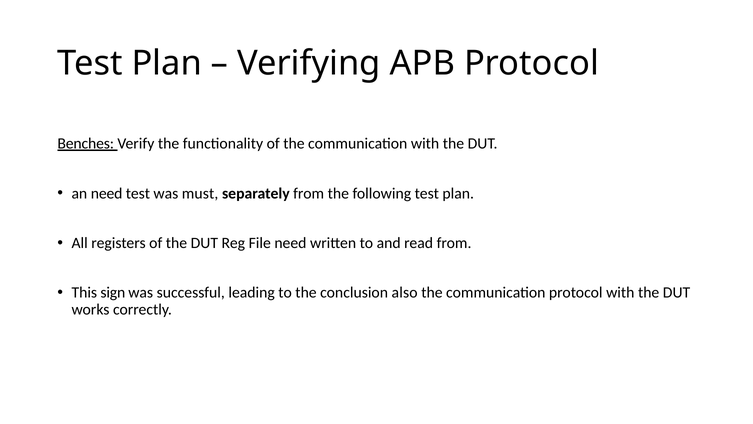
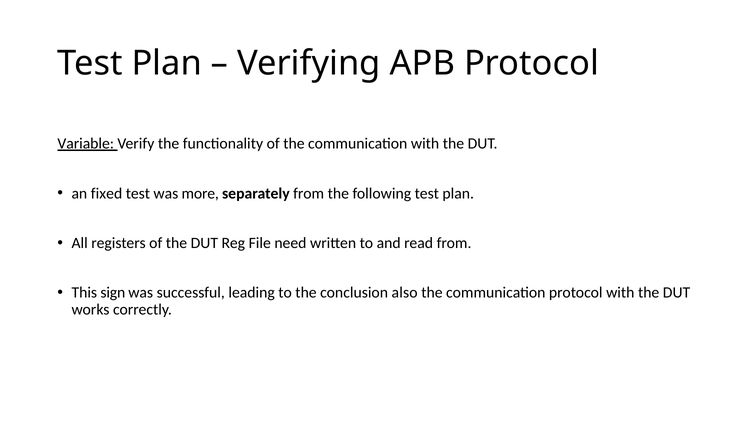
Benches: Benches -> Variable
an need: need -> fixed
must: must -> more
